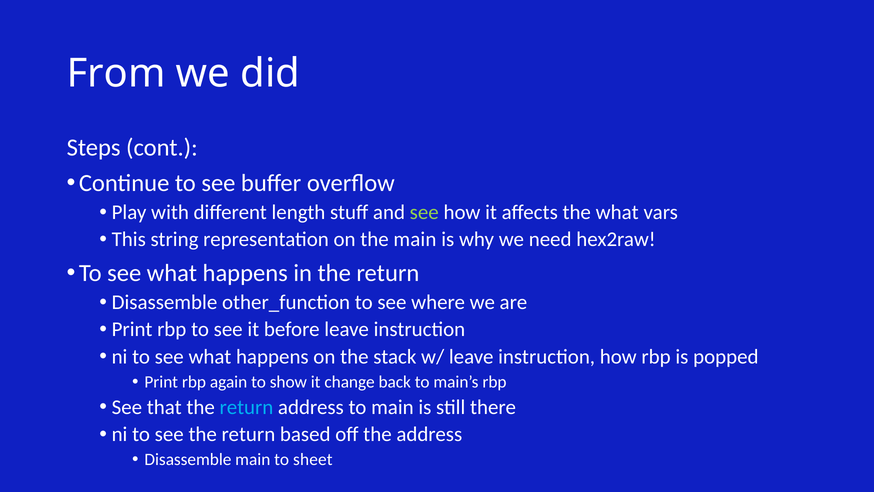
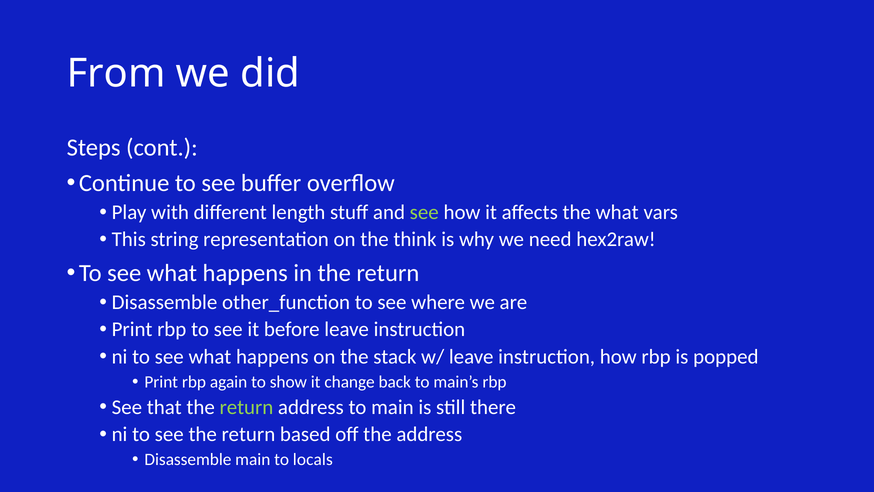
the main: main -> think
return at (246, 407) colour: light blue -> light green
sheet: sheet -> locals
